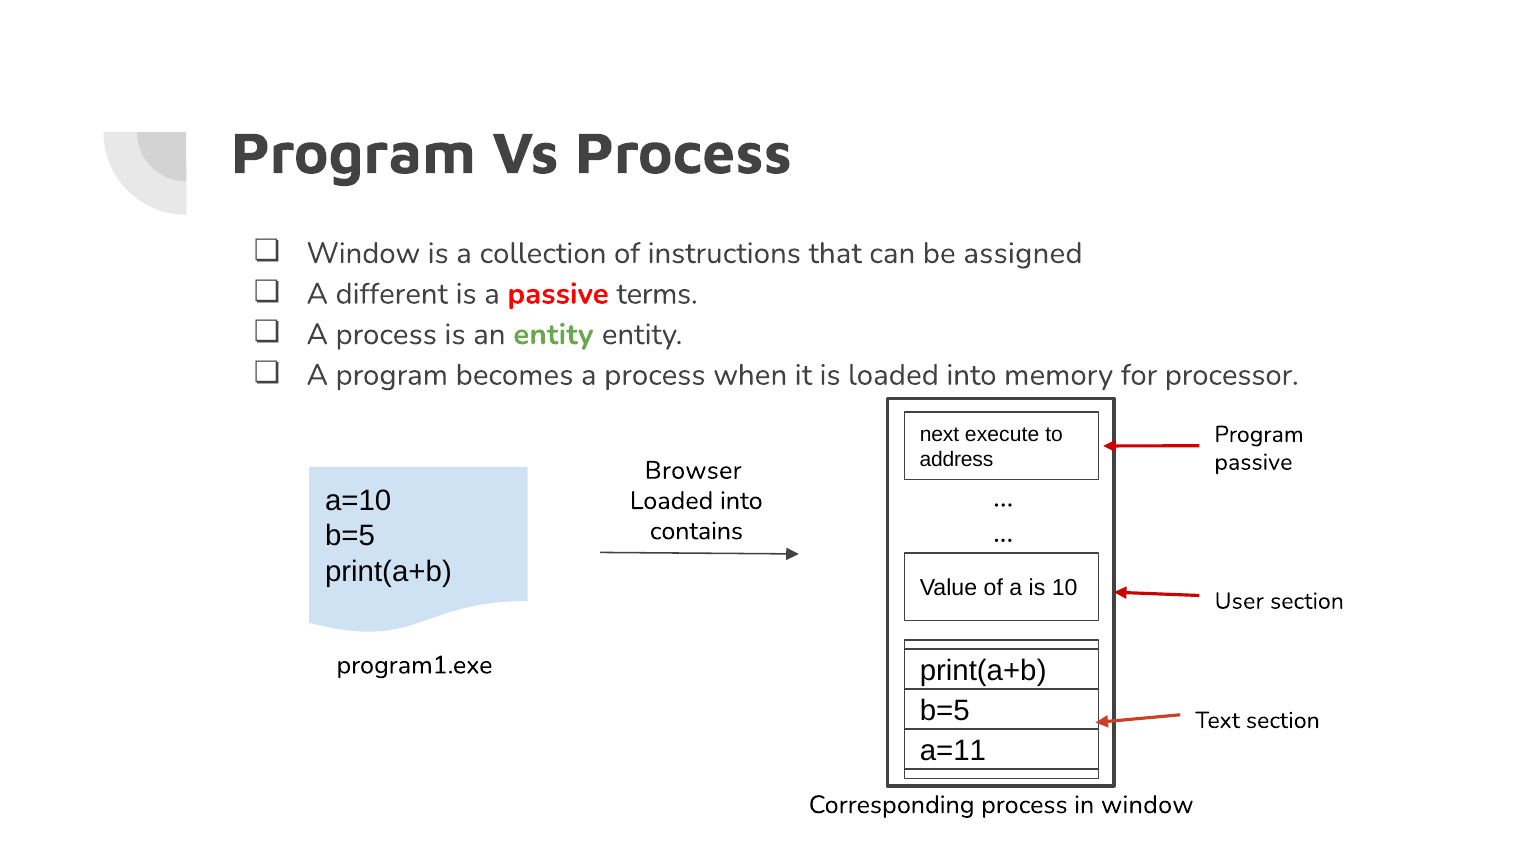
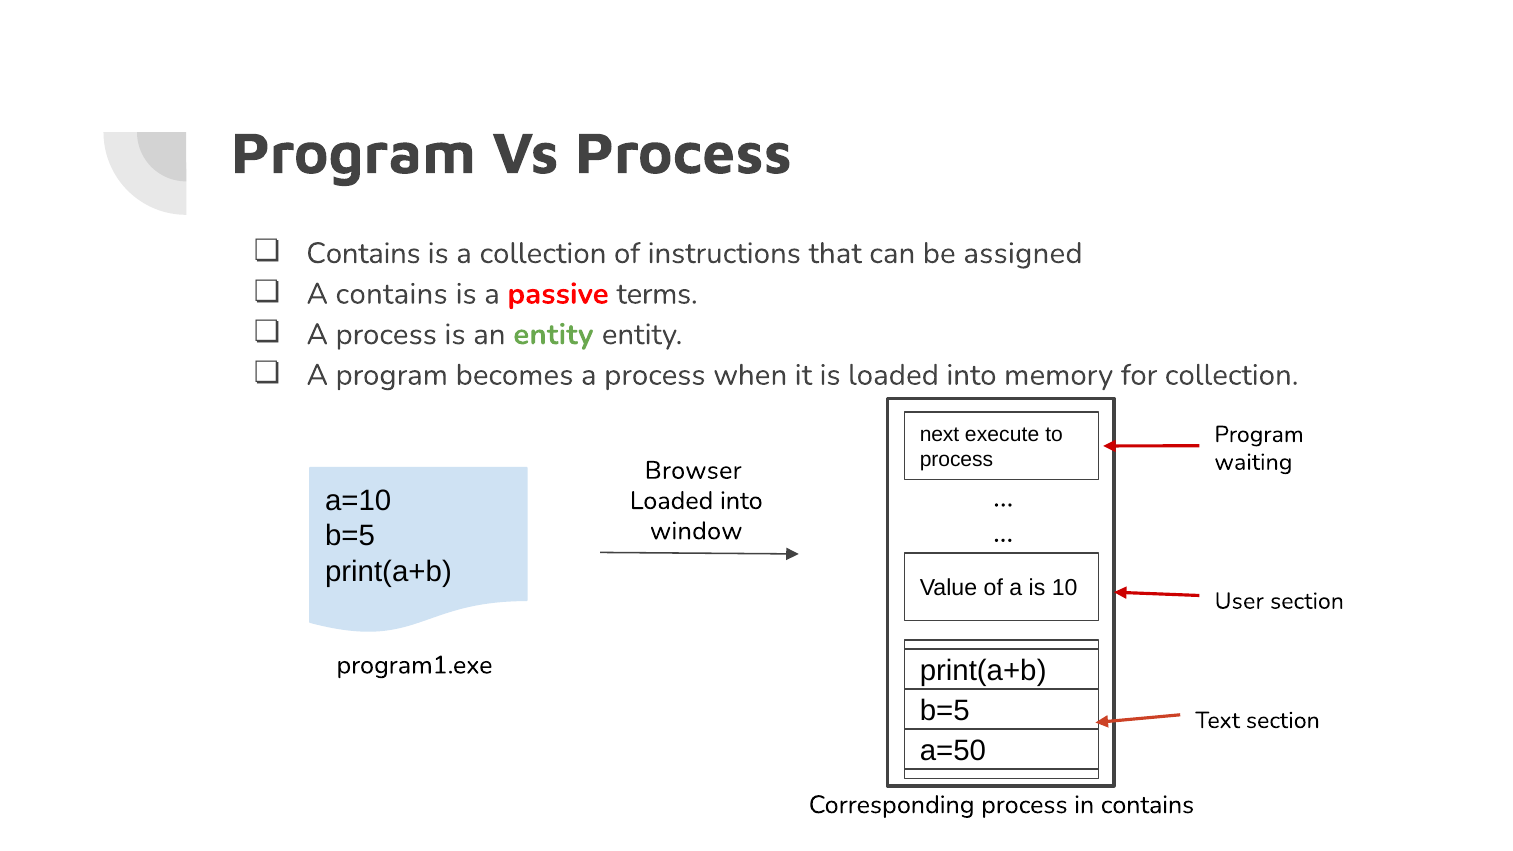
Window at (363, 253): Window -> Contains
A different: different -> contains
for processor: processor -> collection
address at (957, 460): address -> process
passive at (1253, 462): passive -> waiting
contains: contains -> window
a=11: a=11 -> a=50
in window: window -> contains
